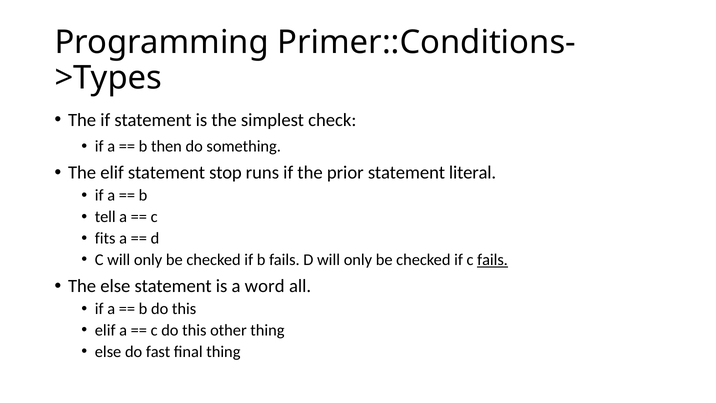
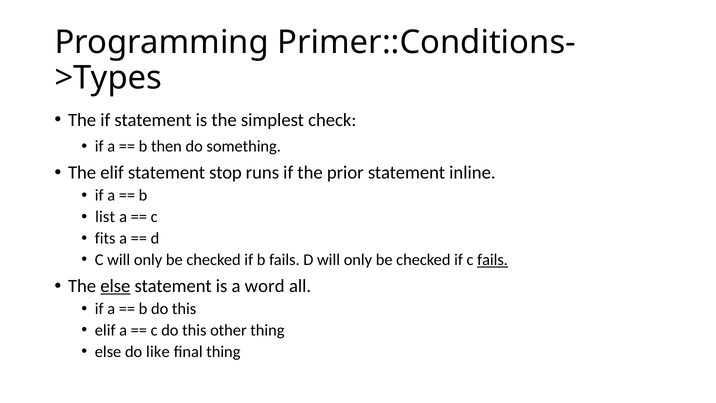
literal: literal -> inline
tell: tell -> list
else at (115, 286) underline: none -> present
fast: fast -> like
